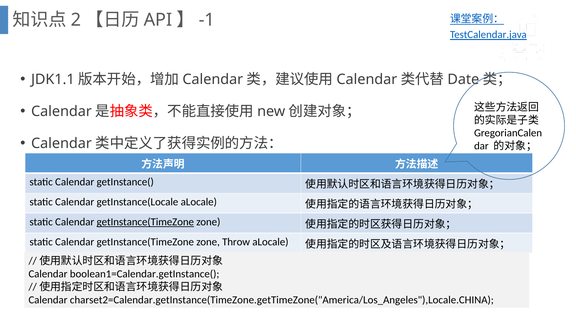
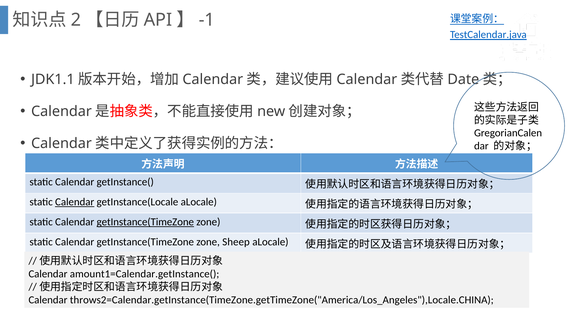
Calendar at (75, 202) underline: none -> present
Throw: Throw -> Sheep
boolean1=Calendar.getInstance(: boolean1=Calendar.getInstance( -> amount1=Calendar.getInstance(
charset2=Calendar.getInstance(TimeZone.getTimeZone("America/Los_Angeles"),Locale.CHINA: charset2=Calendar.getInstance(TimeZone.getTimeZone("America/Los_Angeles"),Locale.CHINA -> throws2=Calendar.getInstance(TimeZone.getTimeZone("America/Los_Angeles"),Locale.CHINA
